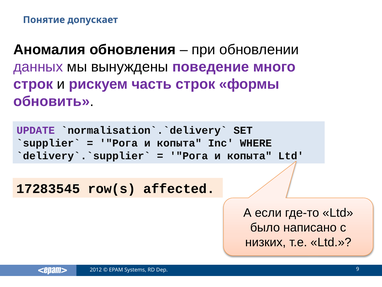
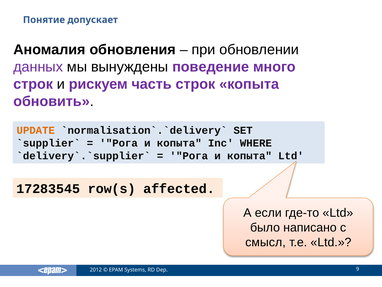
строк формы: формы -> копыта
UPDATE colour: purple -> orange
низких: низких -> смысл
